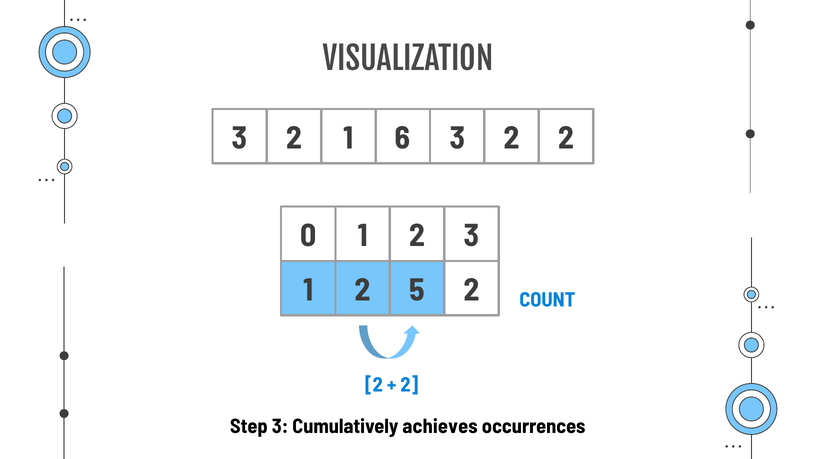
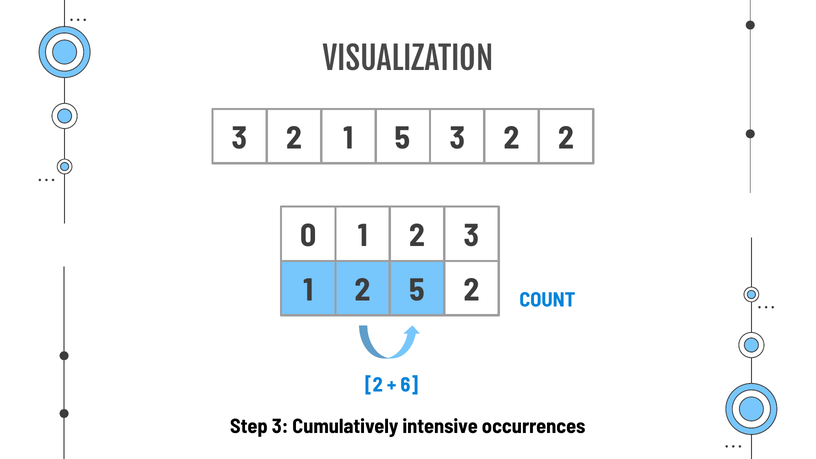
1 6: 6 -> 5
2 at (409, 385): 2 -> 6
achieves: achieves -> intensive
